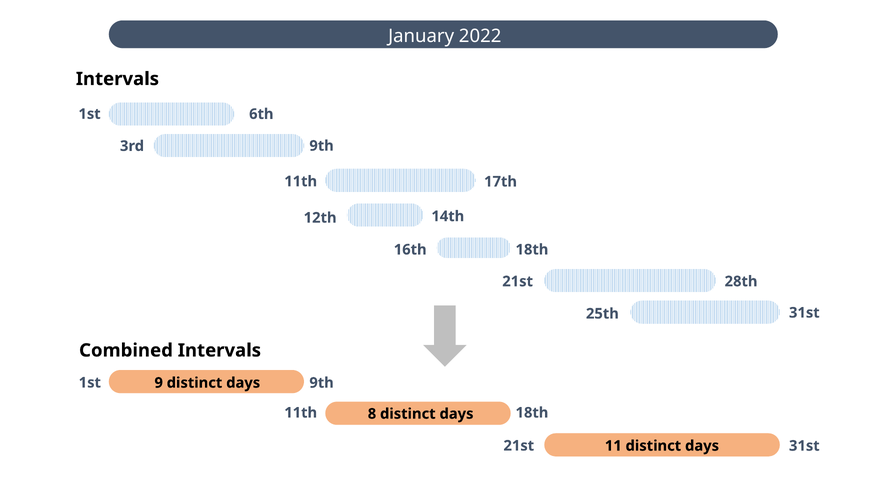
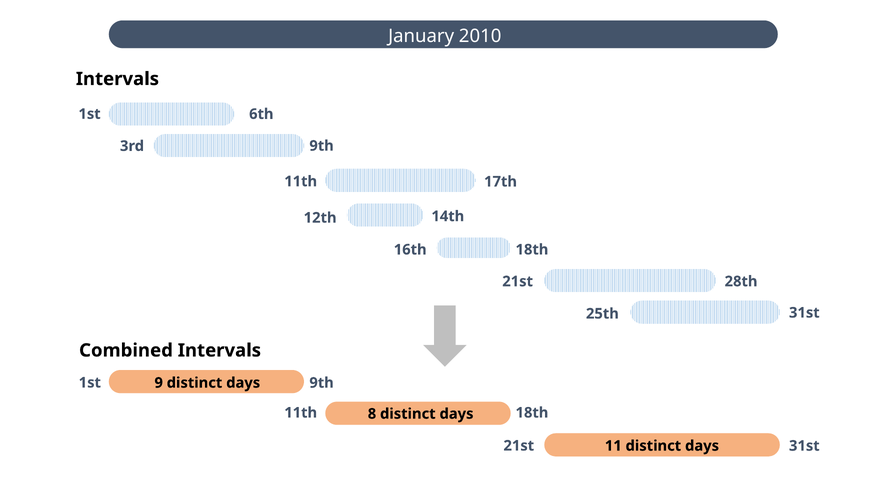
2022: 2022 -> 2010
